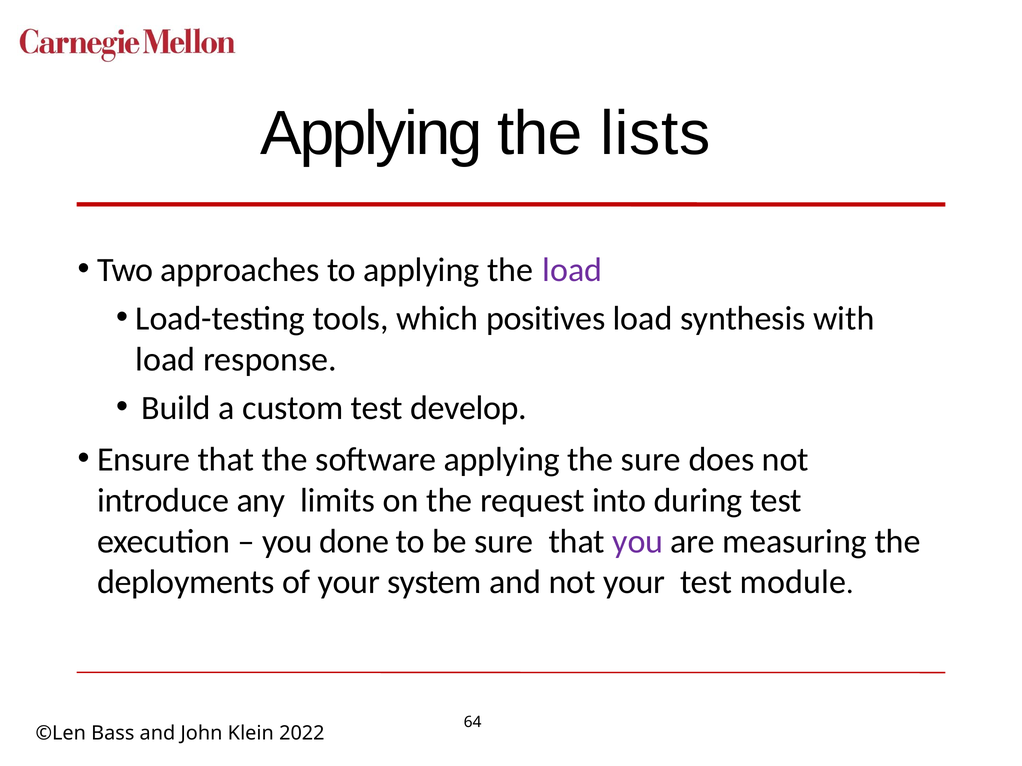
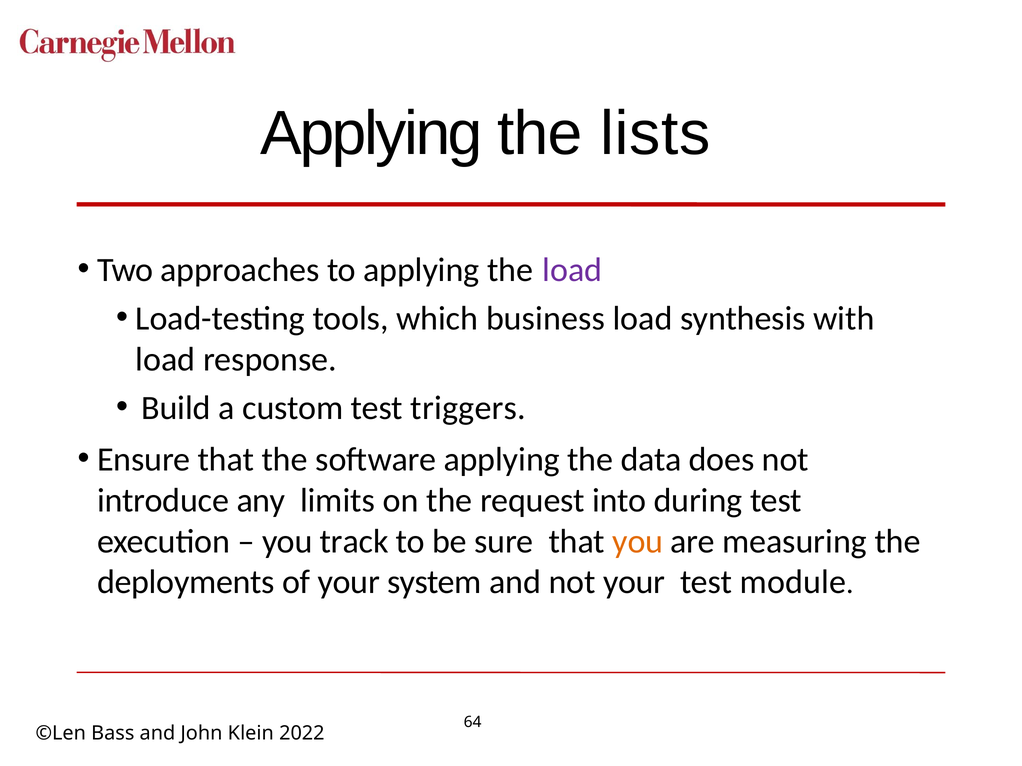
positives: positives -> business
develop: develop -> triggers
the sure: sure -> data
done: done -> track
you at (638, 542) colour: purple -> orange
